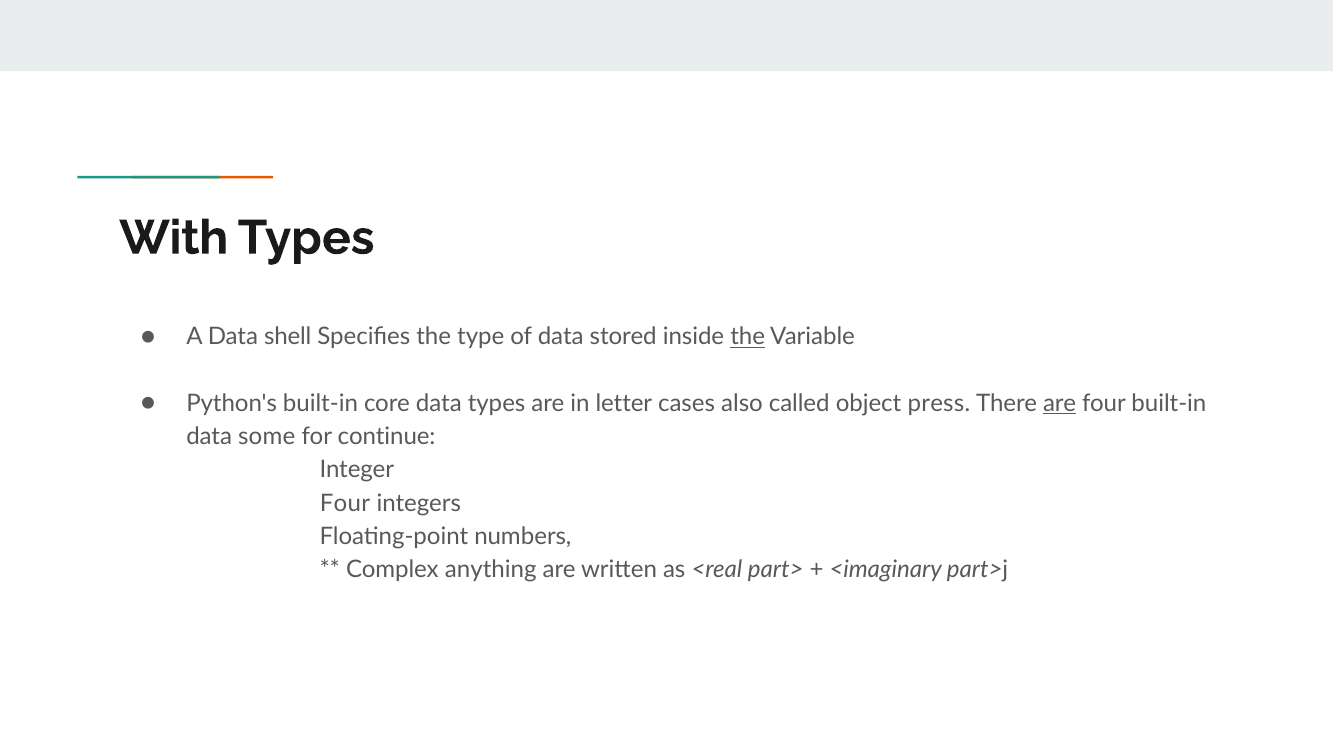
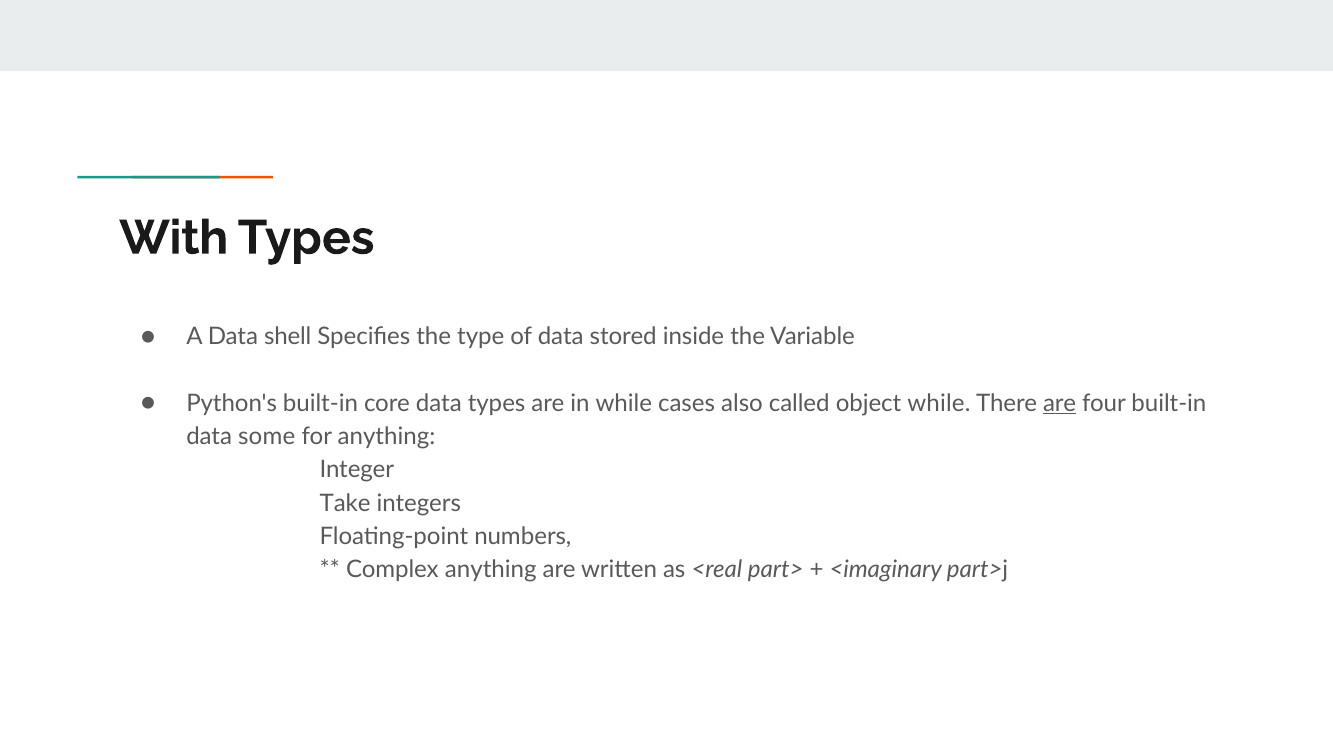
the at (748, 337) underline: present -> none
in letter: letter -> while
object press: press -> while
for continue: continue -> anything
Four at (345, 503): Four -> Take
